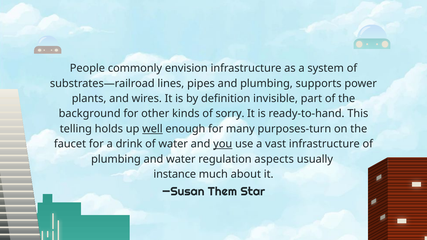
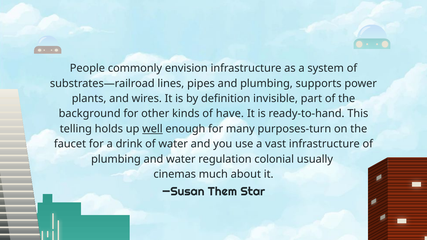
sorry: sorry -> have
you underline: present -> none
aspects: aspects -> colonial
instance: instance -> cinemas
